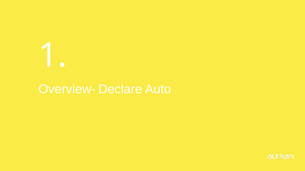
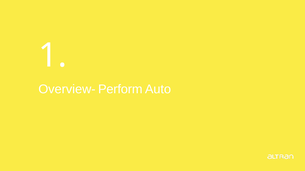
Declare: Declare -> Perform
